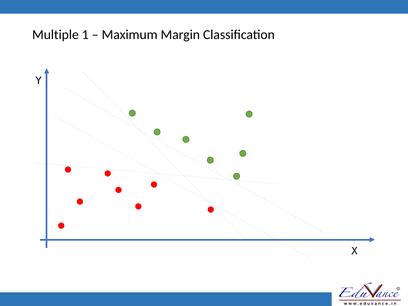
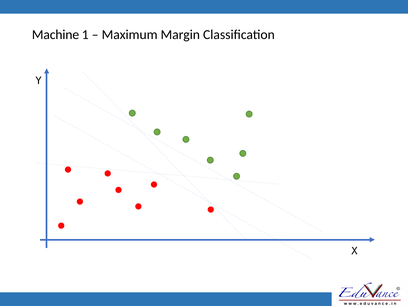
Multiple: Multiple -> Machine
